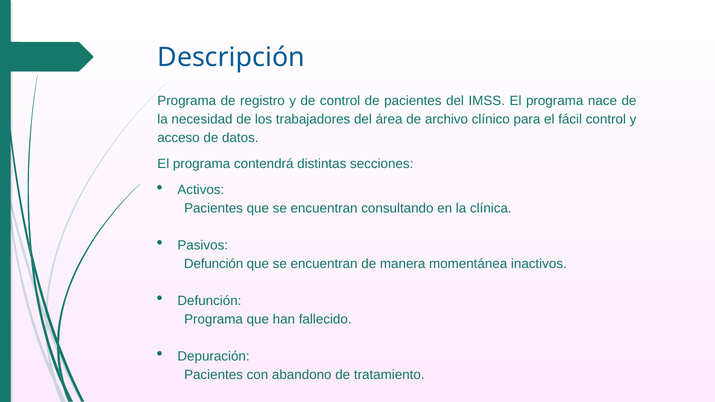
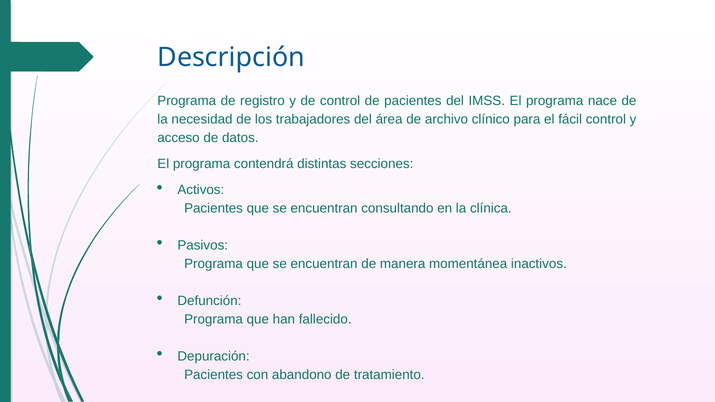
Defunción at (214, 264): Defunción -> Programa
